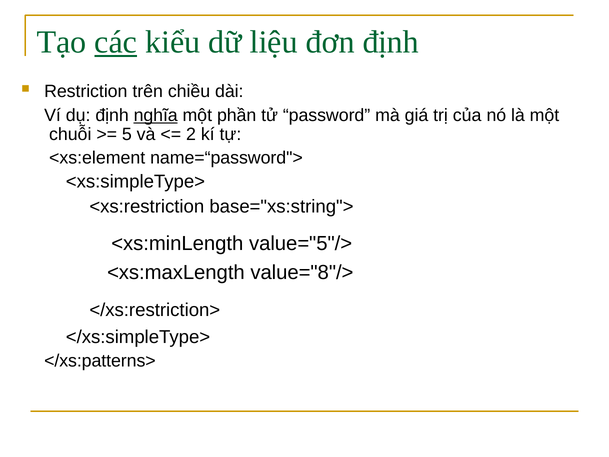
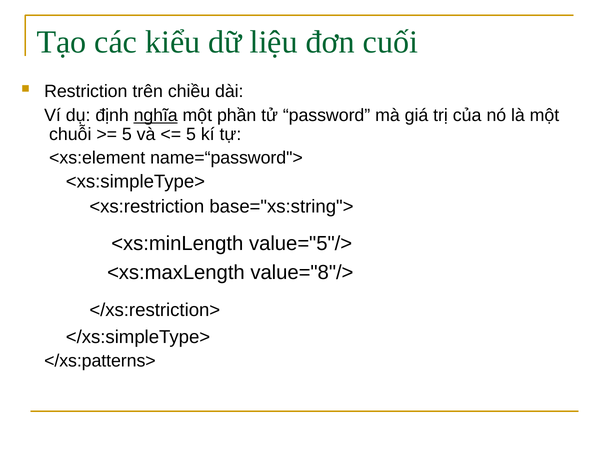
các underline: present -> none
đơn định: định -> cuối
2 at (191, 134): 2 -> 5
